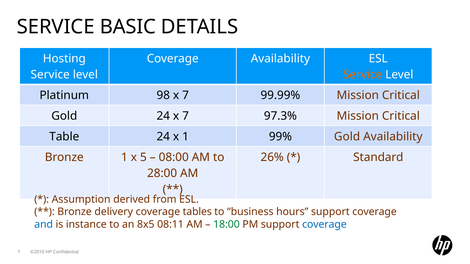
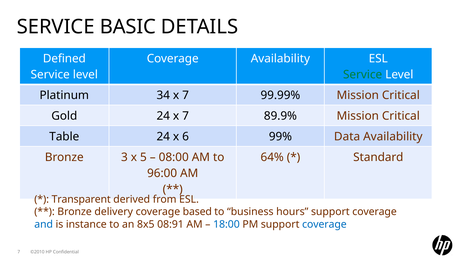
Hosting: Hosting -> Defined
Service at (363, 75) colour: orange -> green
98: 98 -> 34
97.3%: 97.3% -> 89.9%
x 1: 1 -> 6
99% Gold: Gold -> Data
Bronze 1: 1 -> 3
26%: 26% -> 64%
28:00: 28:00 -> 96:00
Assumption: Assumption -> Transparent
tables: tables -> based
08:11: 08:11 -> 08:91
18:00 colour: green -> blue
